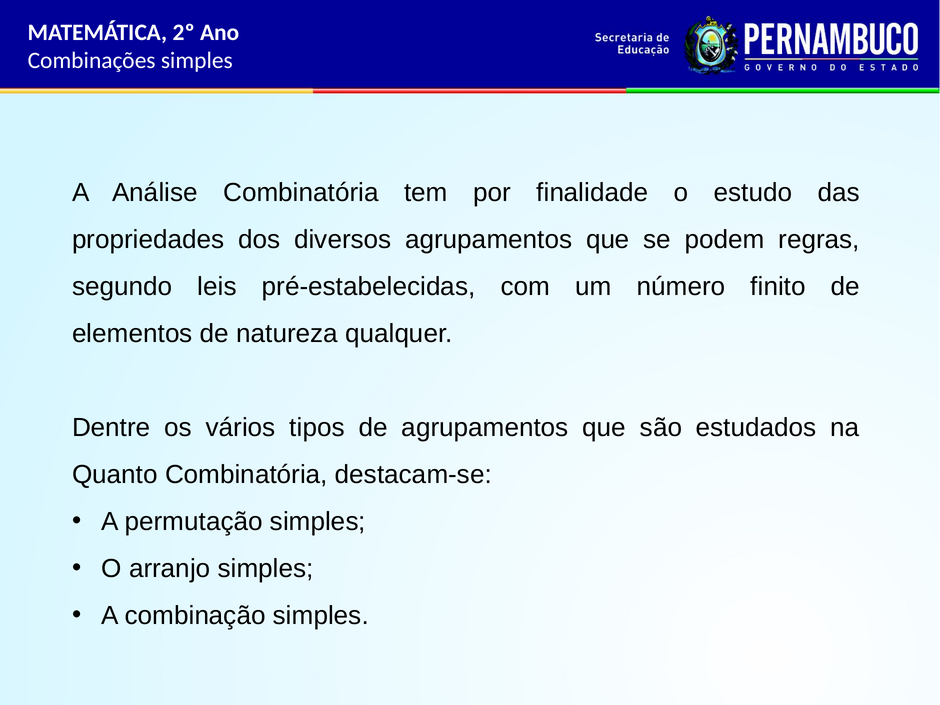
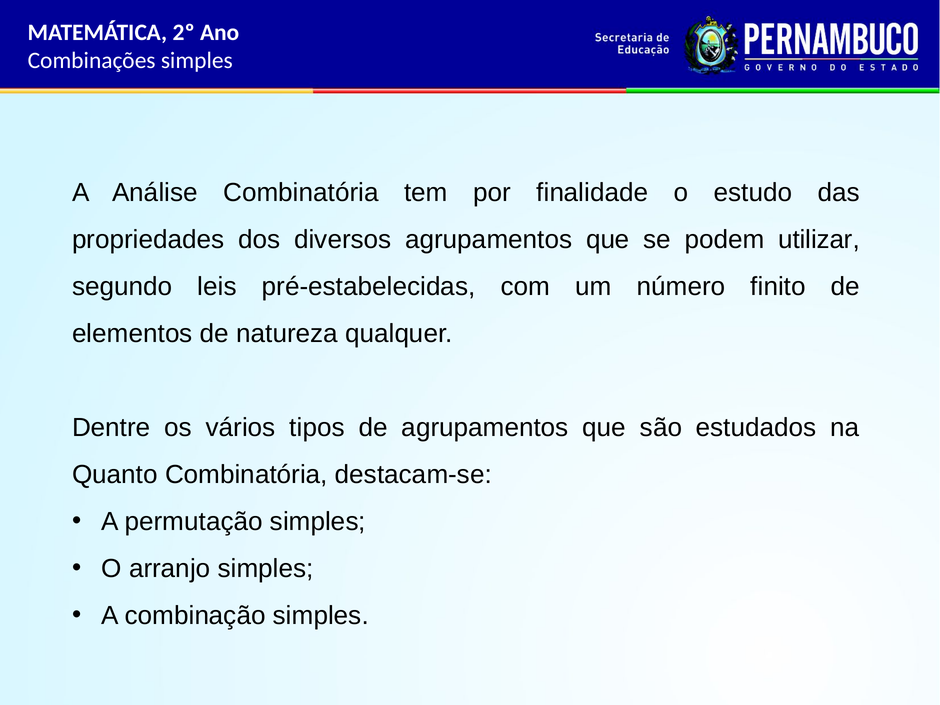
regras: regras -> utilizar
